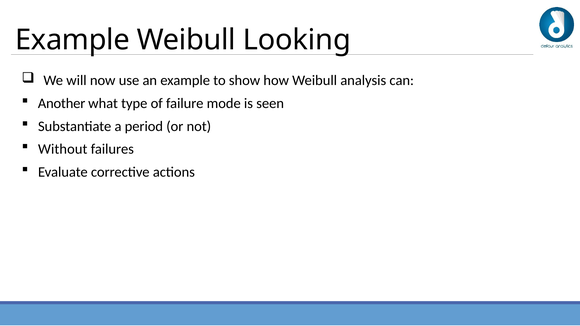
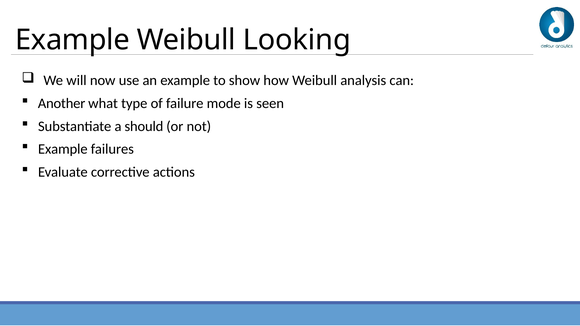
period: period -> should
Without at (63, 149): Without -> Example
